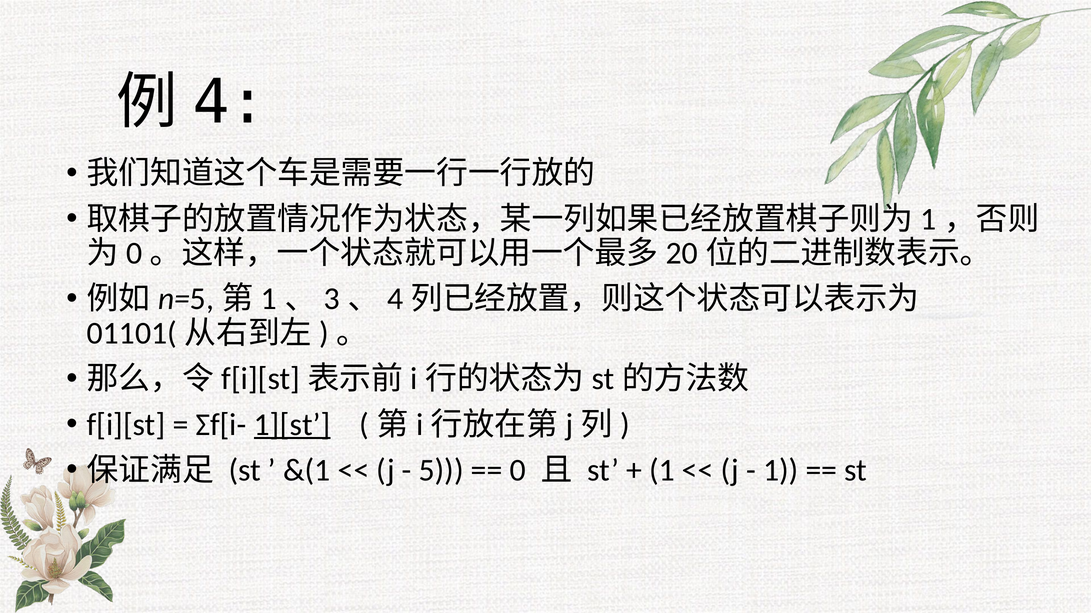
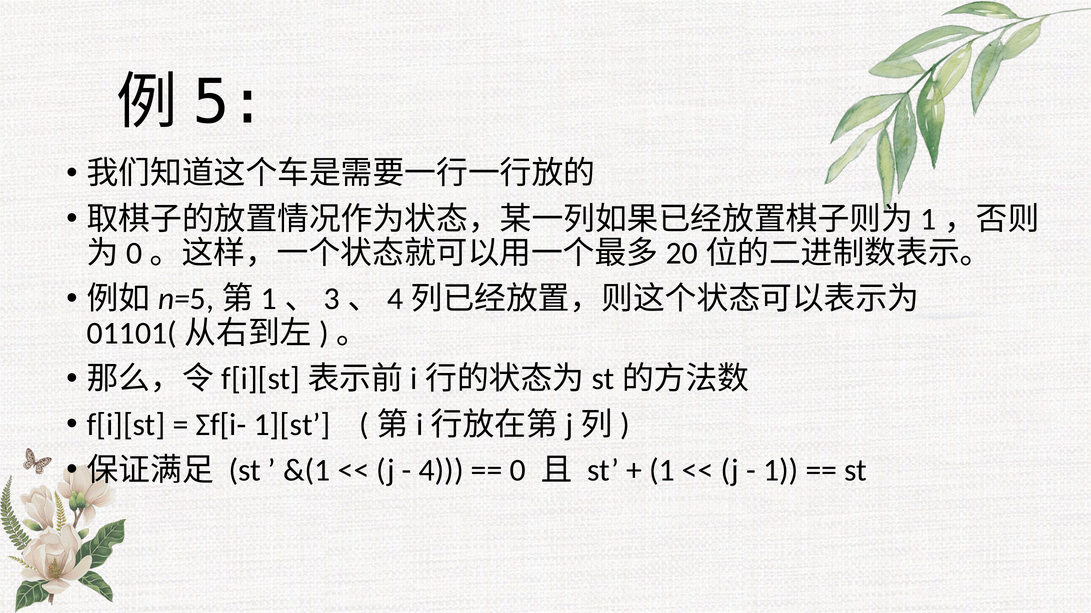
4: 4 -> 5
1][st underline: present -> none
5: 5 -> 4
